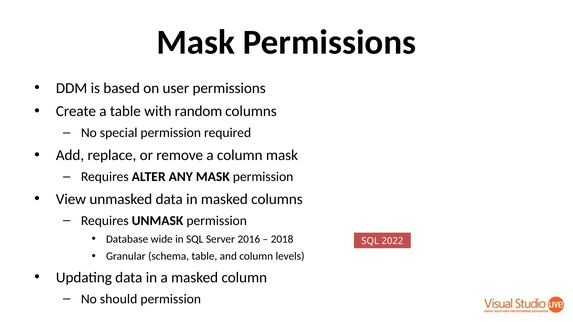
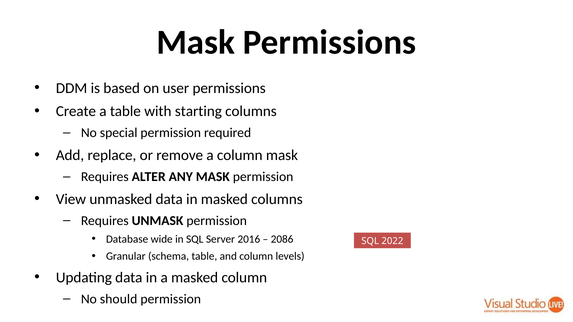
random: random -> starting
2018: 2018 -> 2086
